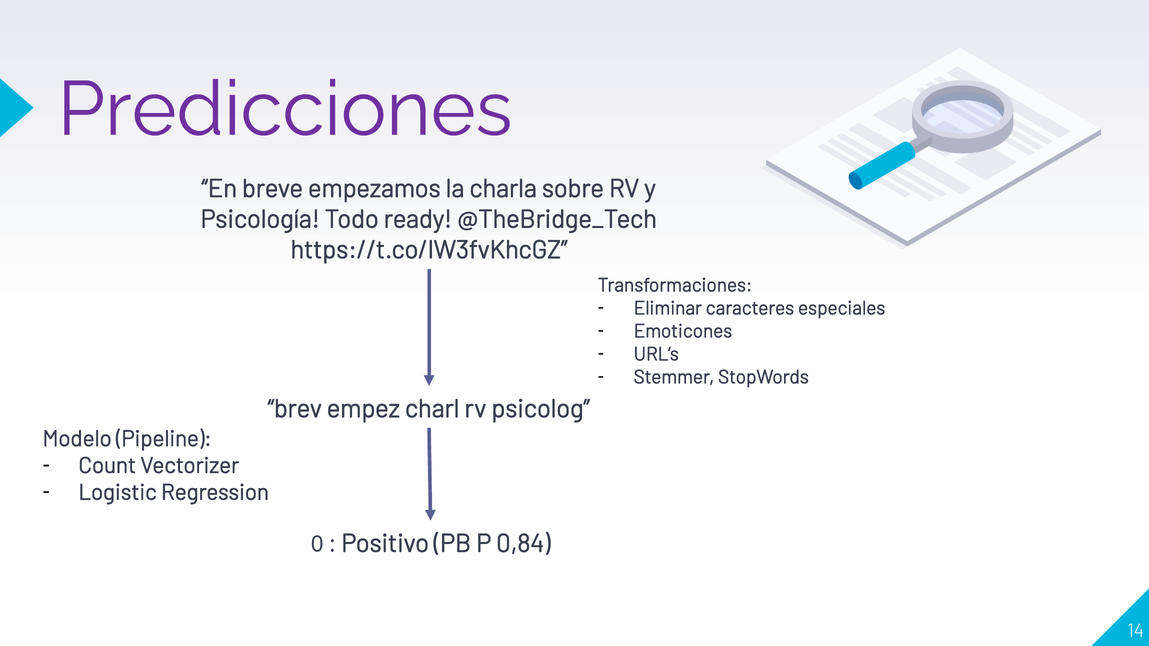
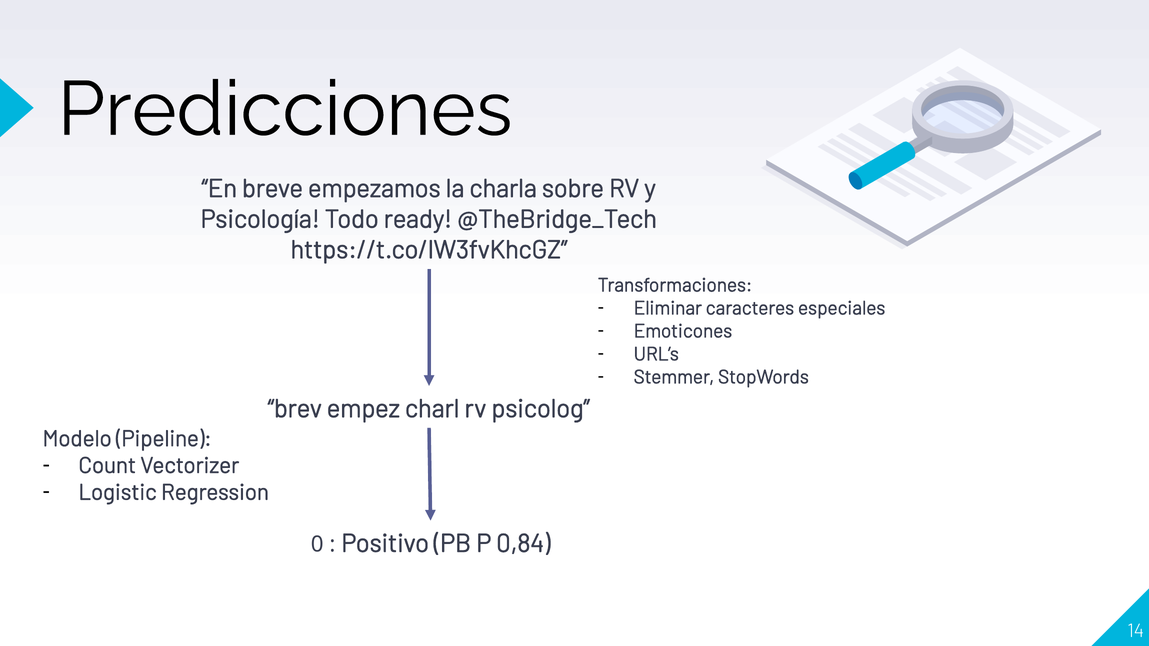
Predicciones colour: purple -> black
